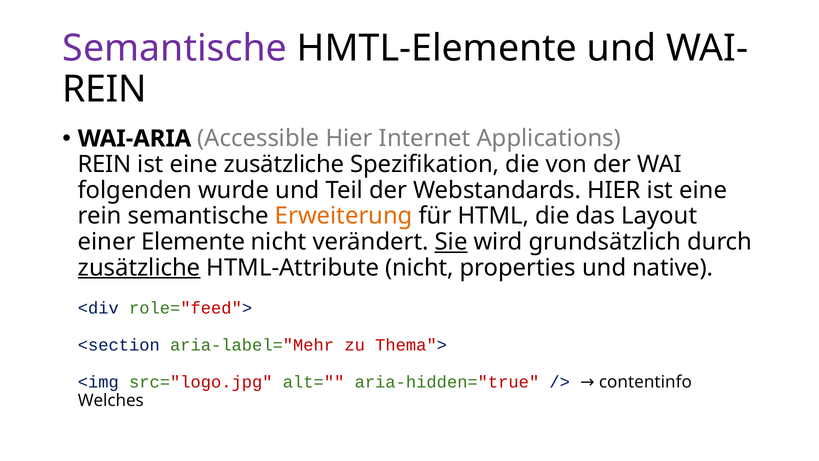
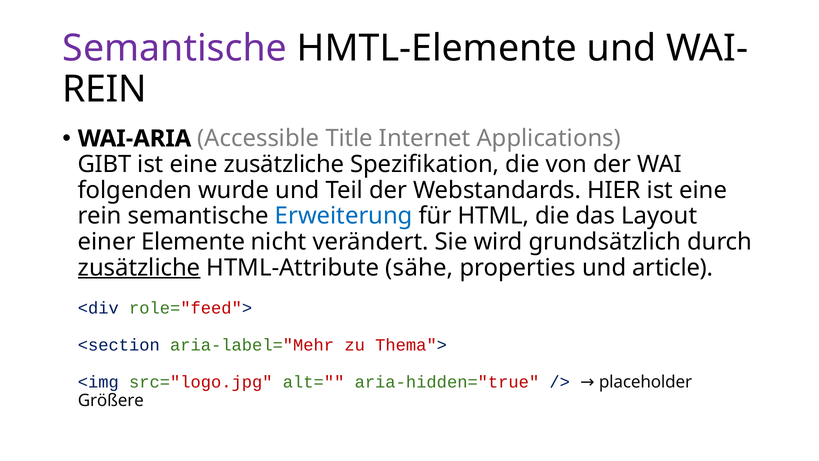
Accessible Hier: Hier -> Title
REIN at (105, 164): REIN -> GIBT
Erweiterung colour: orange -> blue
Sie underline: present -> none
HTML-Attribute nicht: nicht -> sähe
native: native -> article
contentinfo: contentinfo -> placeholder
Welches: Welches -> Größere
